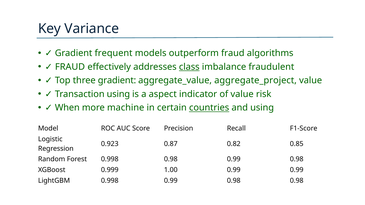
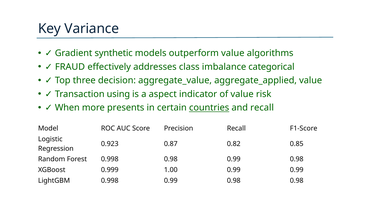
frequent: frequent -> synthetic
outperform fraud: fraud -> value
class underline: present -> none
fraudulent: fraudulent -> categorical
three gradient: gradient -> decision
aggregate_project: aggregate_project -> aggregate_applied
machine: machine -> presents
and using: using -> recall
